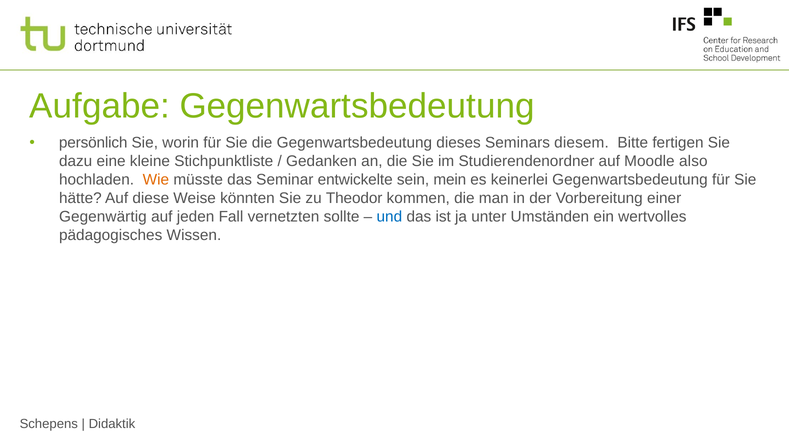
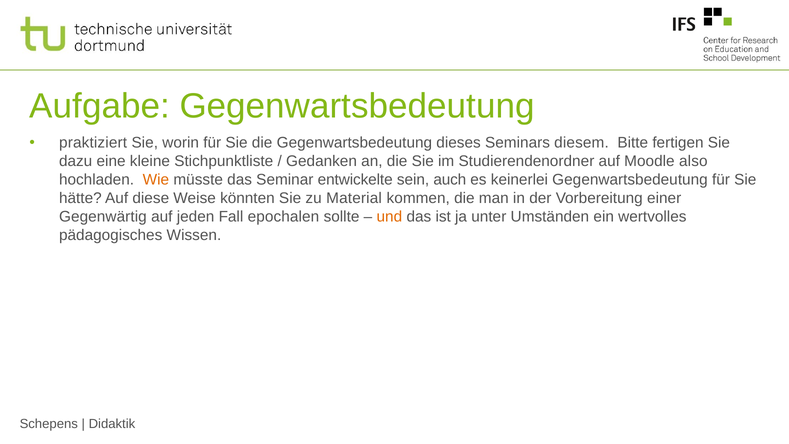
persönlich: persönlich -> praktiziert
mein: mein -> auch
Theodor: Theodor -> Material
vernetzten: vernetzten -> epochalen
und colour: blue -> orange
